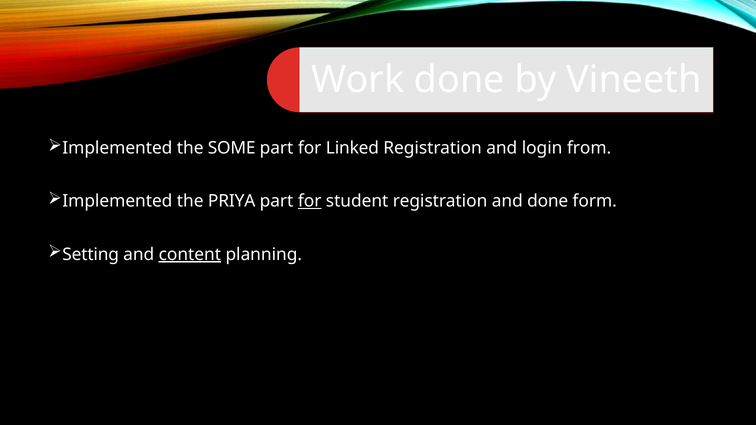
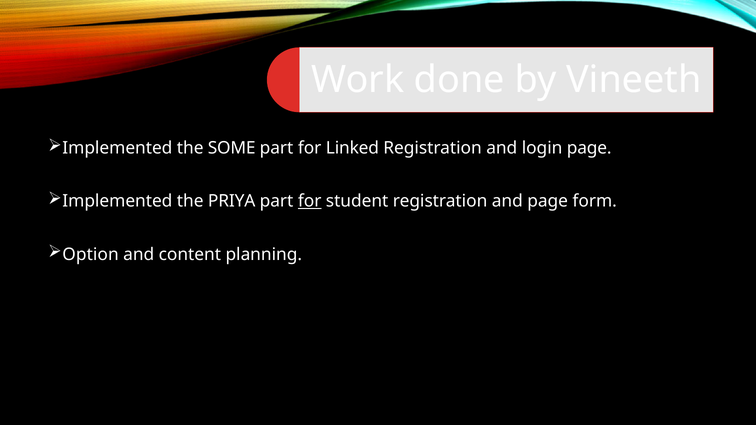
login from: from -> page
and done: done -> page
Setting: Setting -> Option
content underline: present -> none
